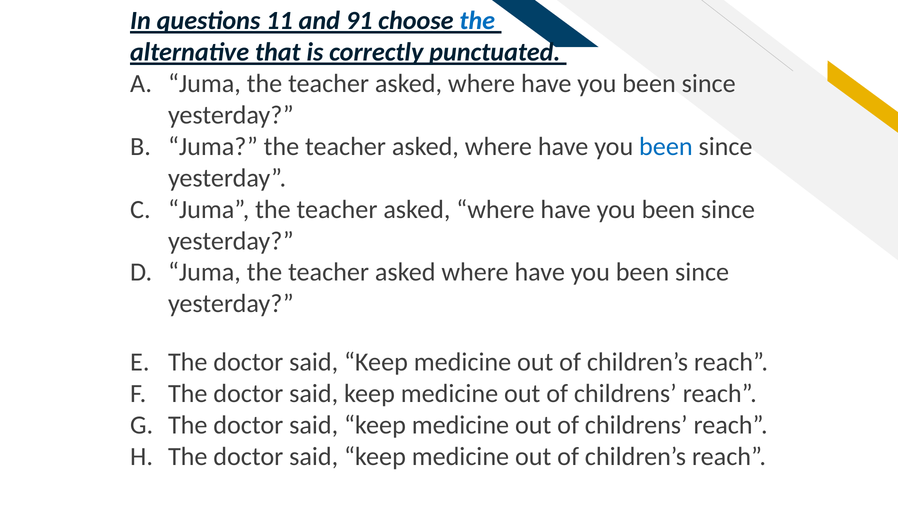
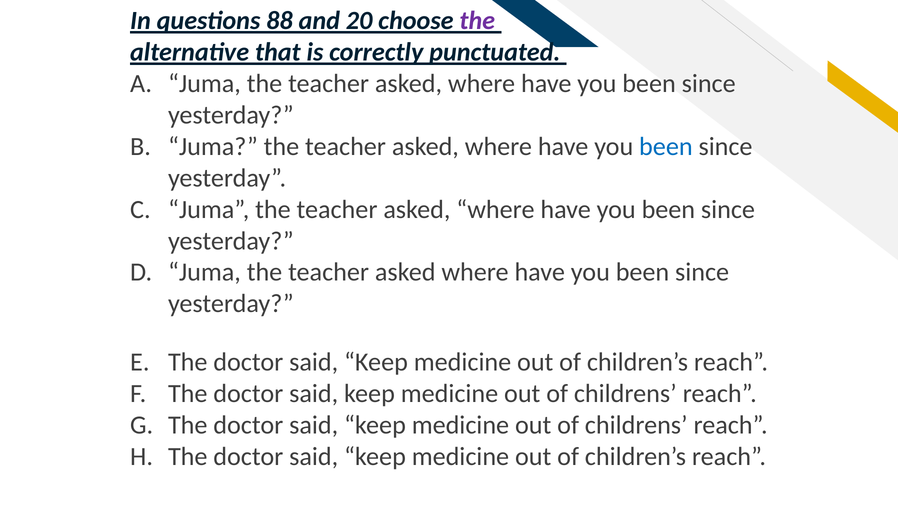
11: 11 -> 88
91: 91 -> 20
the at (477, 21) colour: blue -> purple
